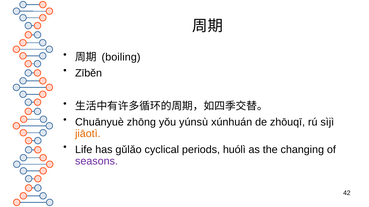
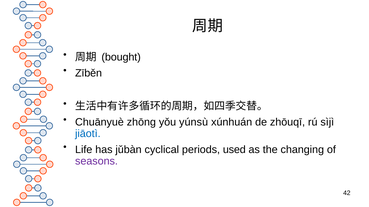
boiling: boiling -> bought
jiāotì colour: orange -> blue
gǔlǎo: gǔlǎo -> jǔbàn
huólì: huólì -> used
